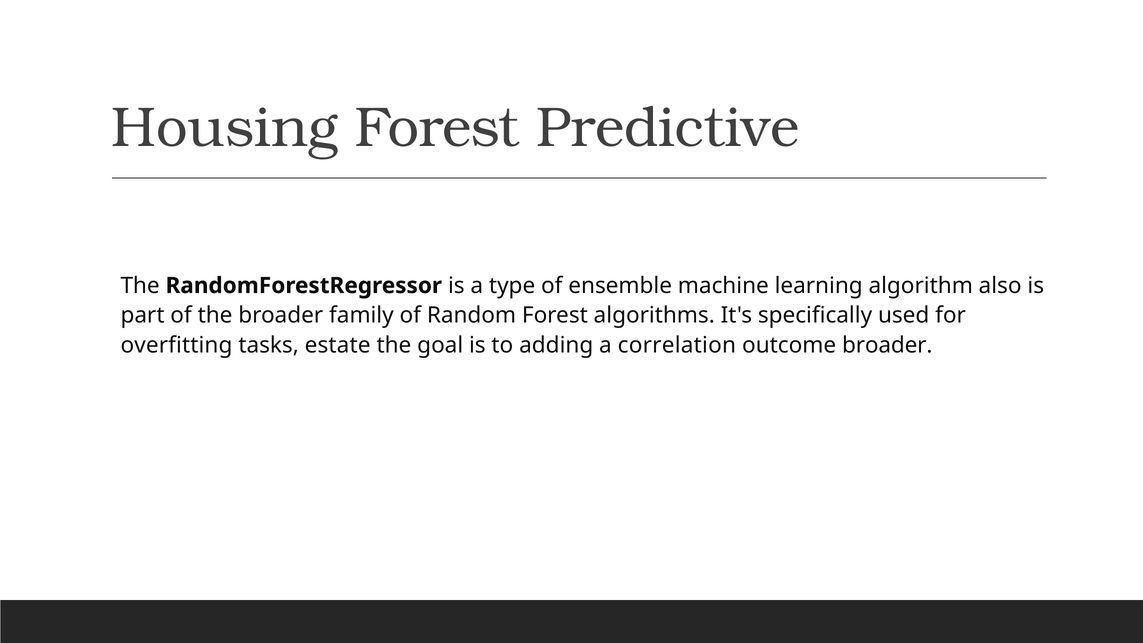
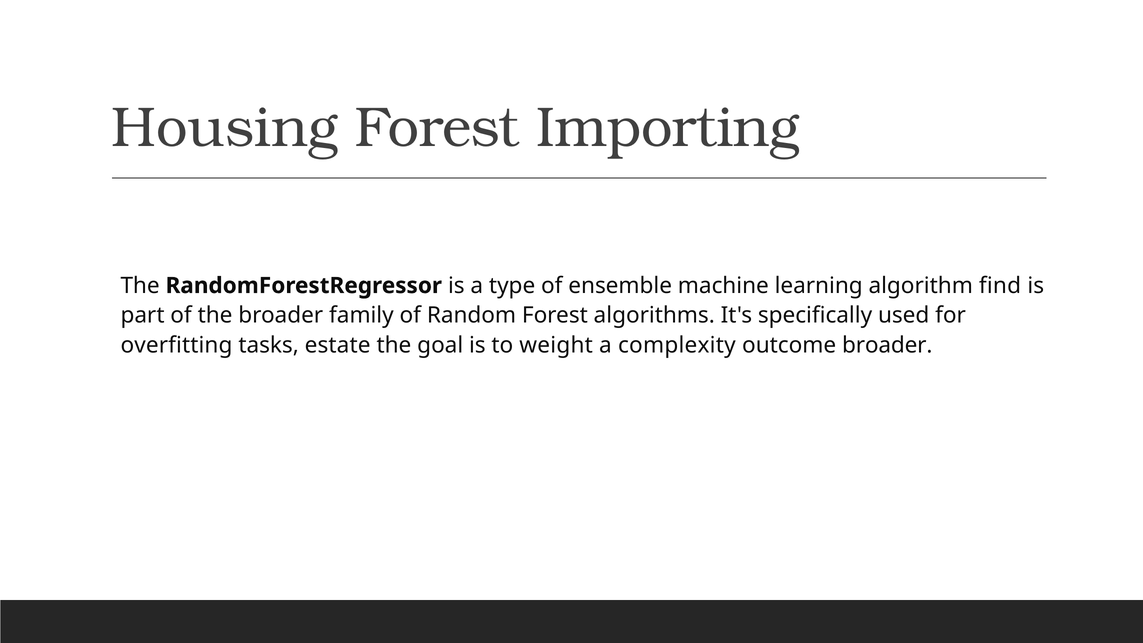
Predictive: Predictive -> Importing
also: also -> find
adding: adding -> weight
correlation: correlation -> complexity
